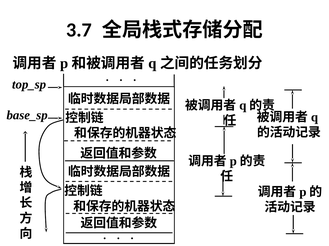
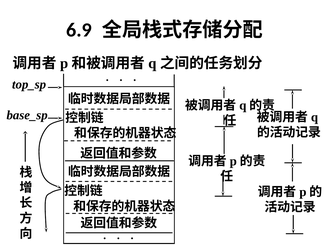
3.7: 3.7 -> 6.9
